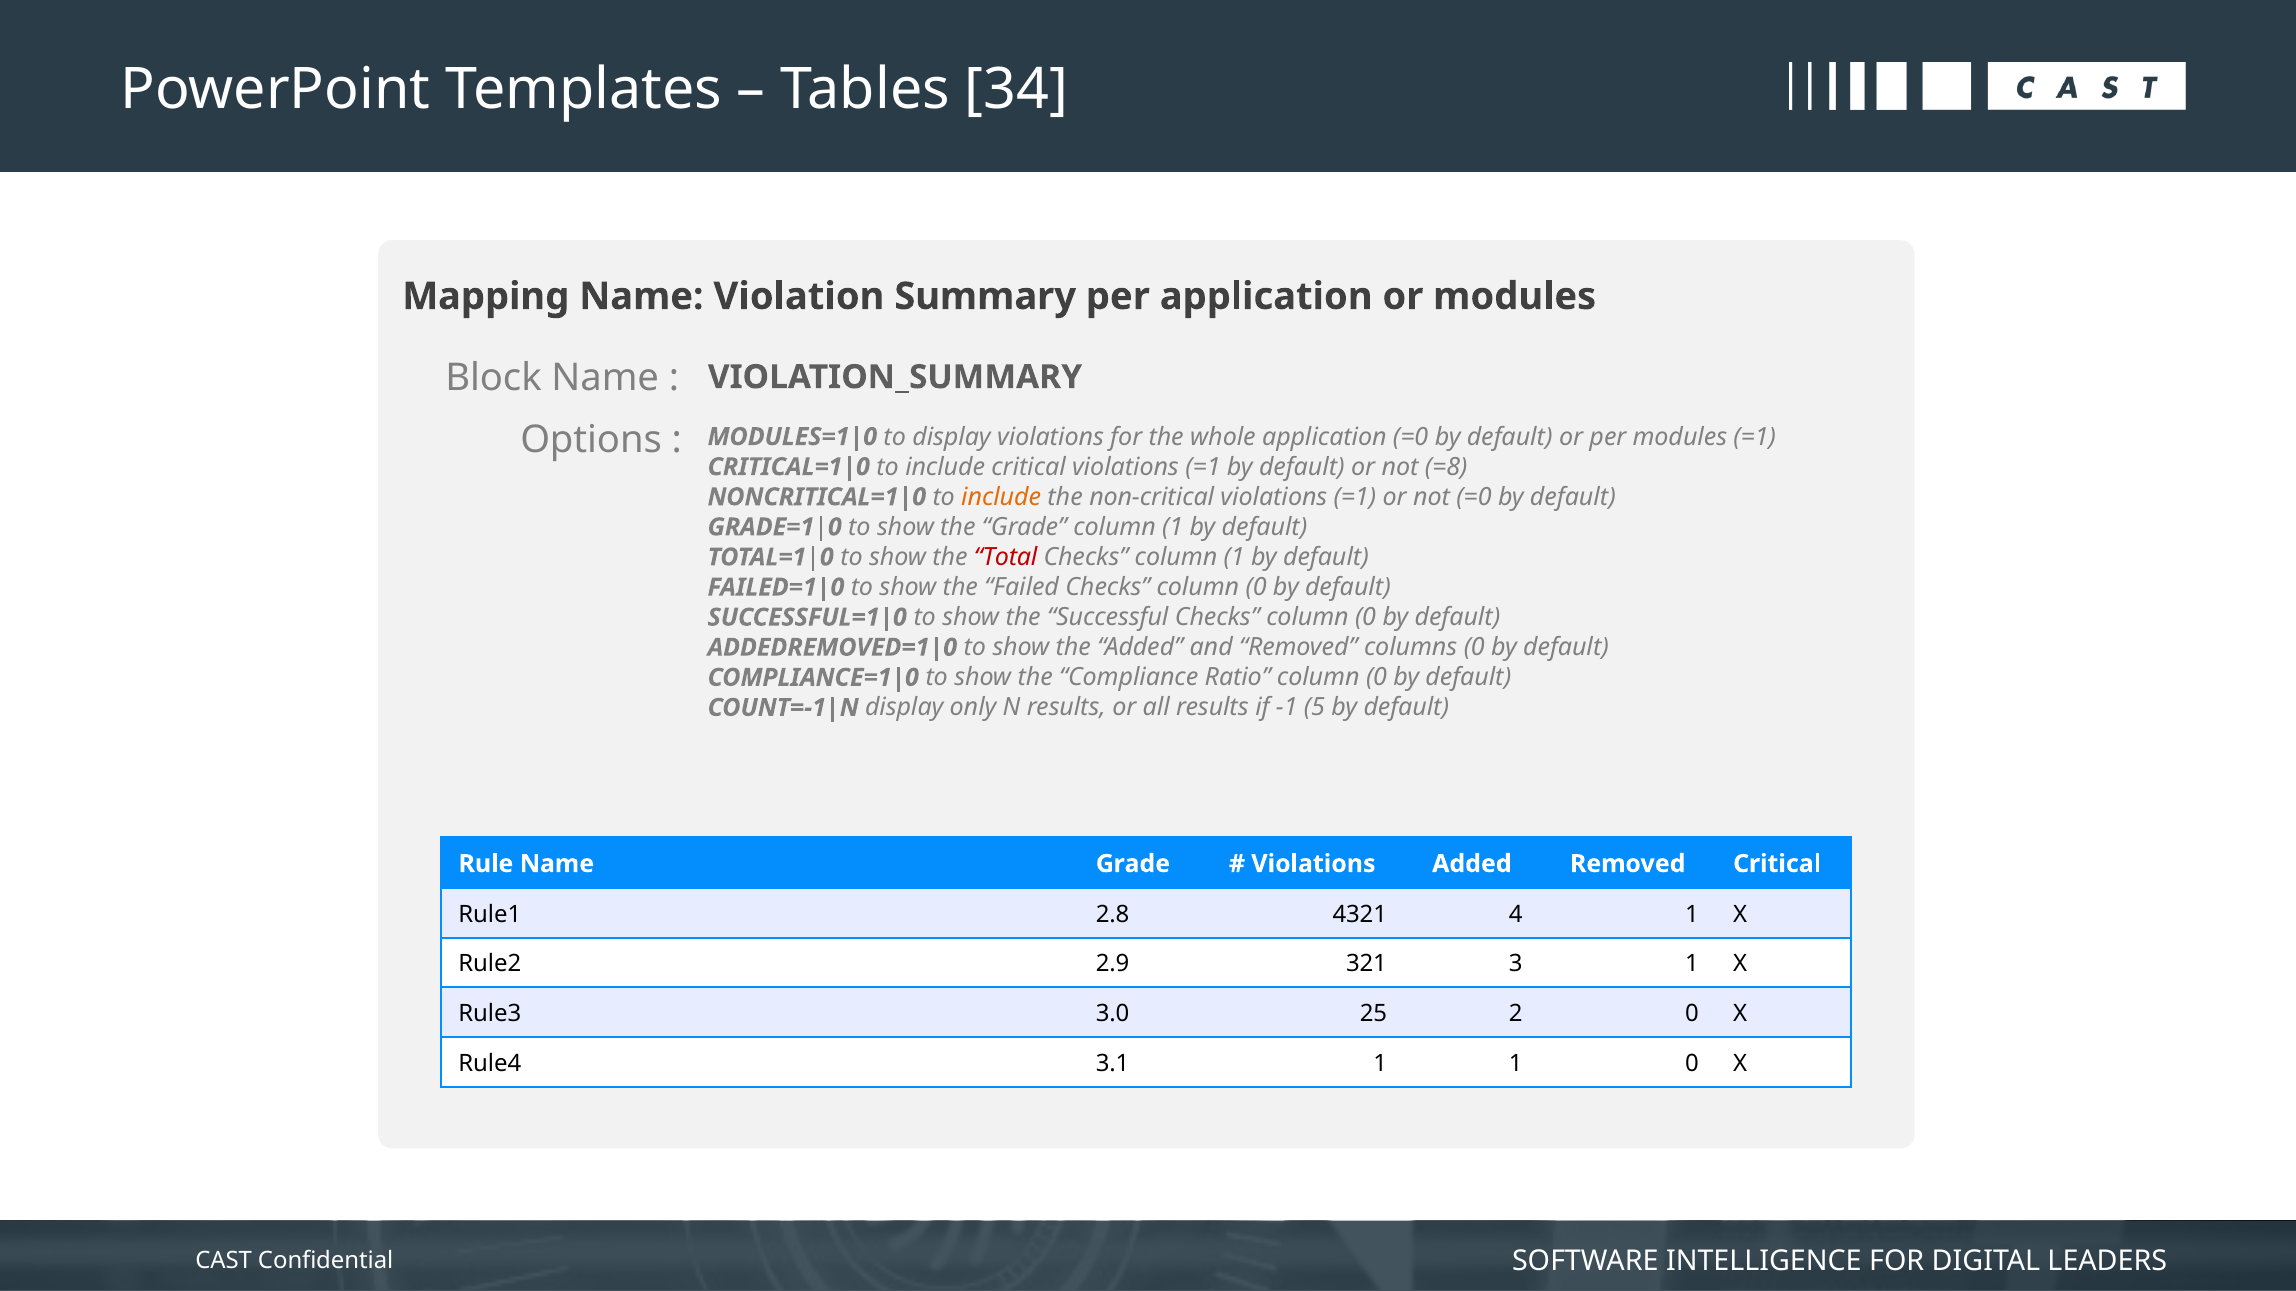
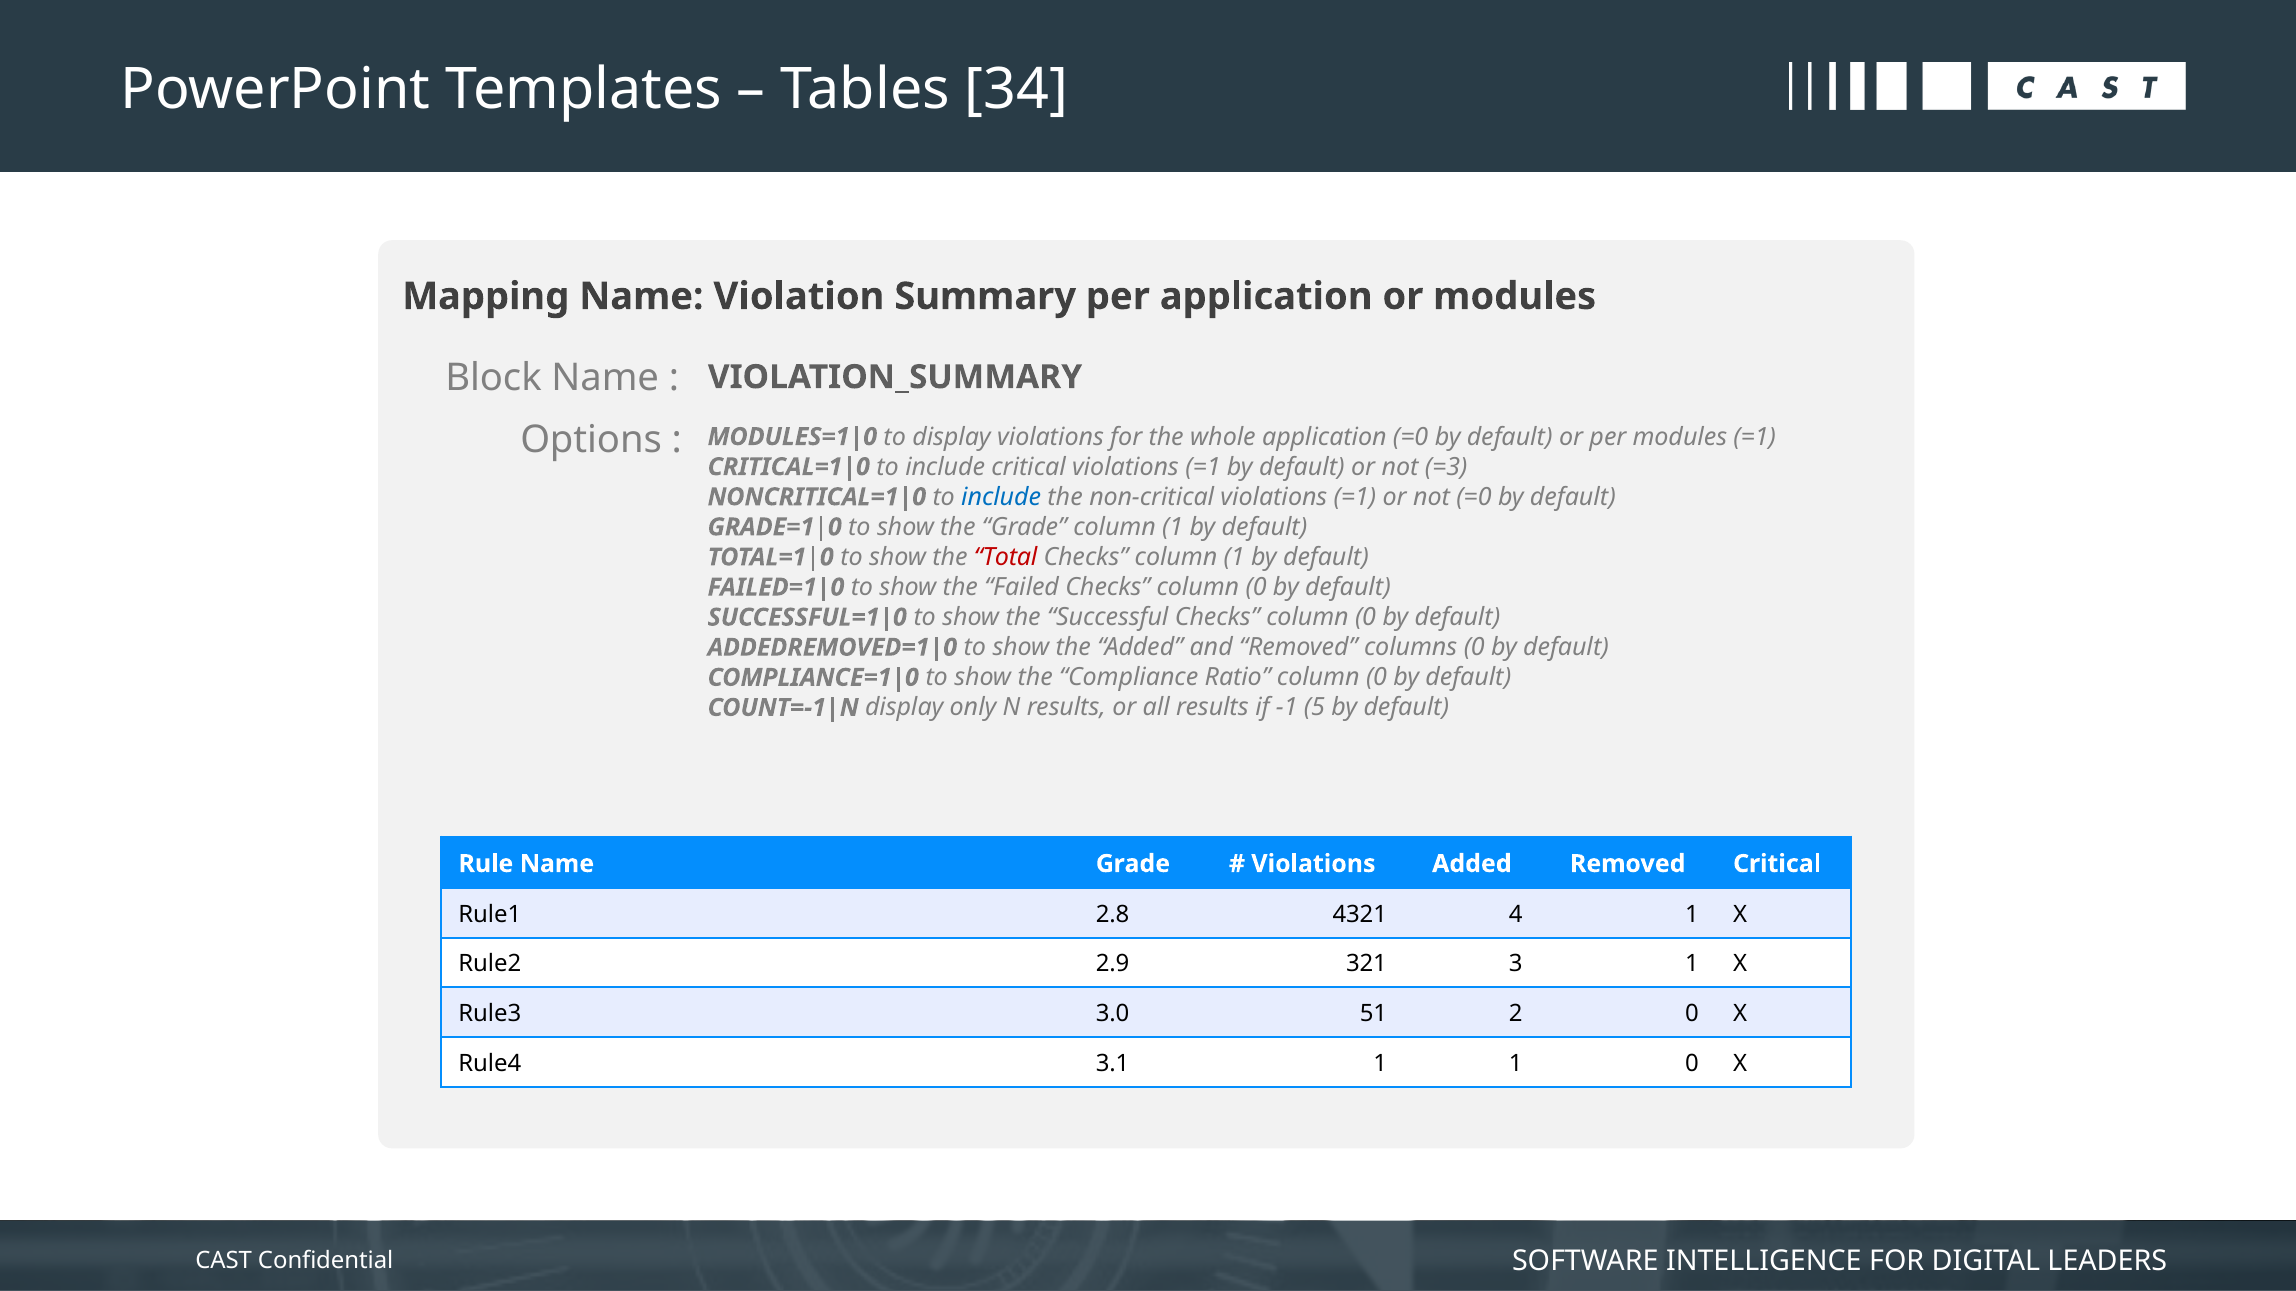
=8: =8 -> =3
include at (1001, 497) colour: orange -> blue
25: 25 -> 51
